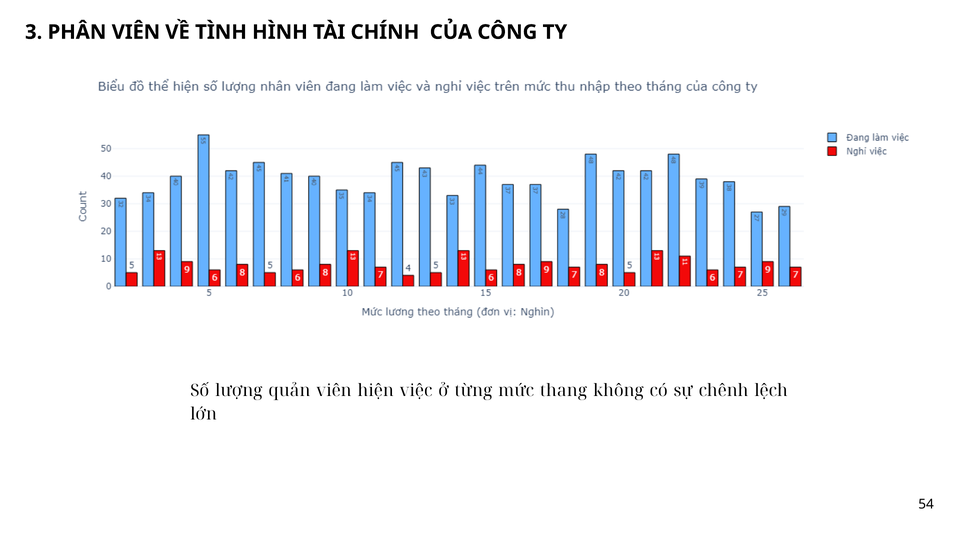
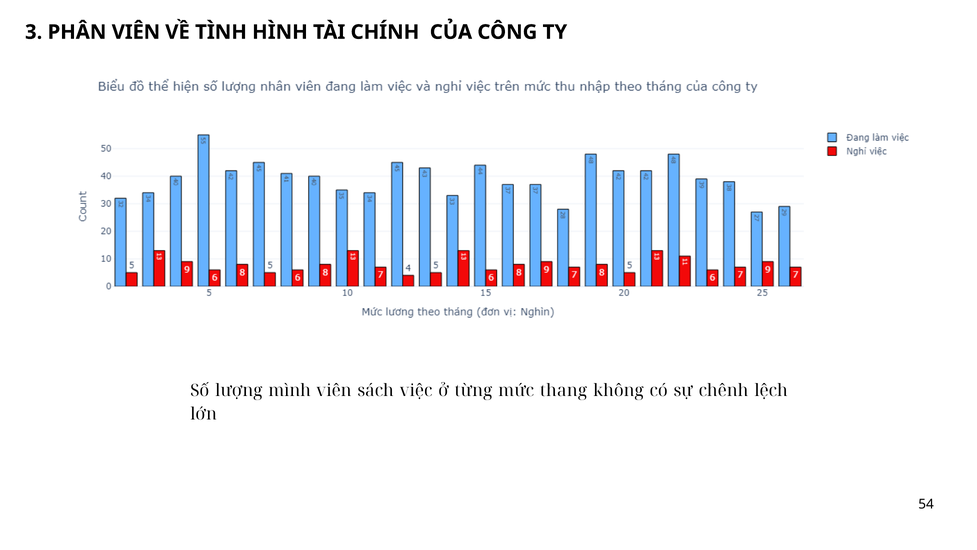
quản: quản -> mình
hiện: hiện -> sách
